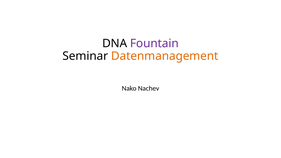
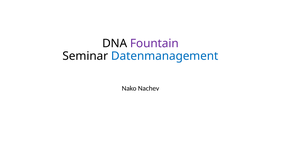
Datenmanagement colour: orange -> blue
